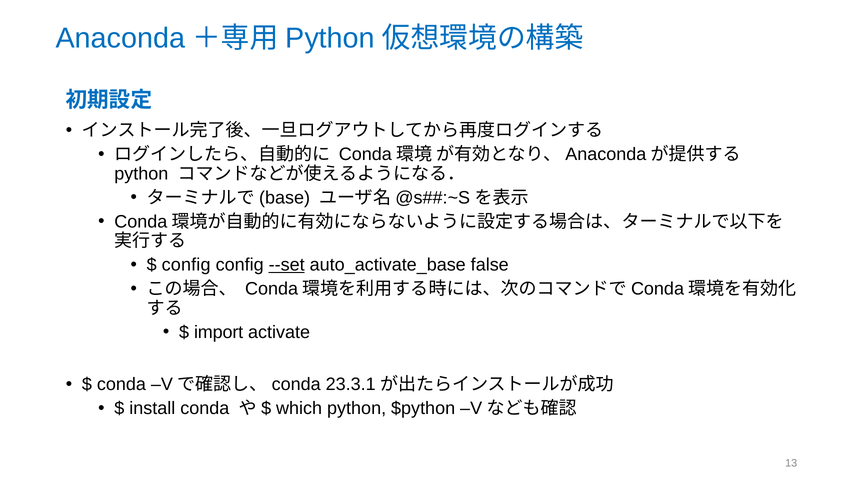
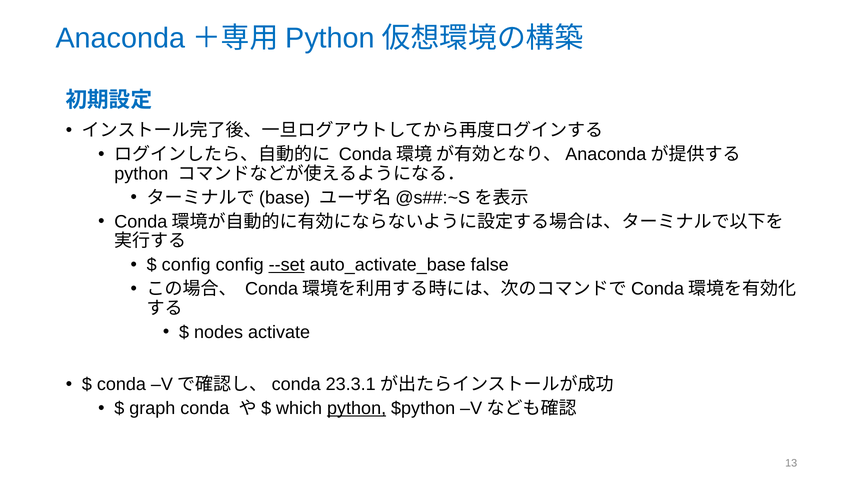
import: import -> nodes
install: install -> graph
python at (357, 409) underline: none -> present
